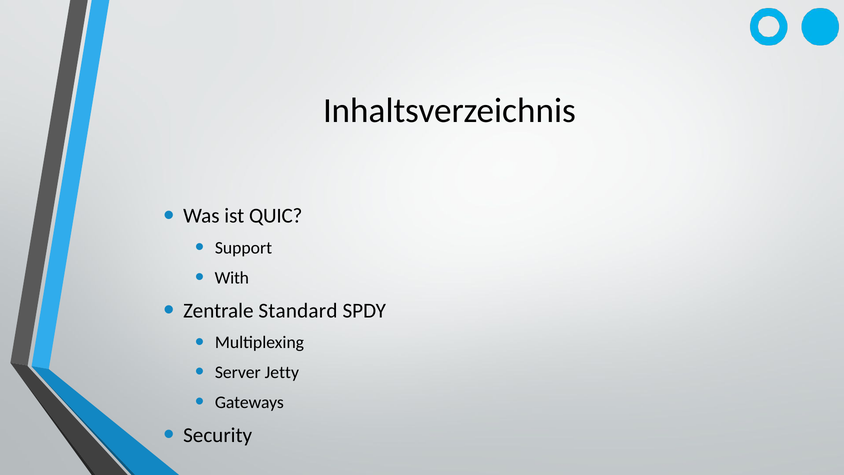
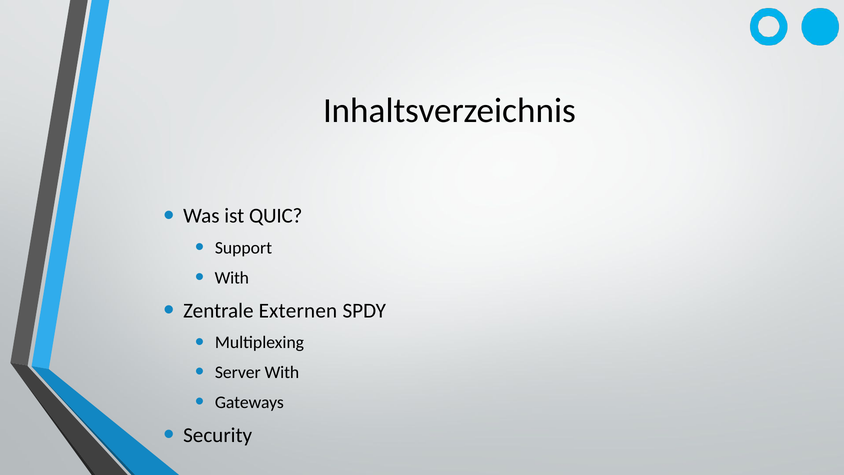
Standard: Standard -> Externen
Server Jetty: Jetty -> With
